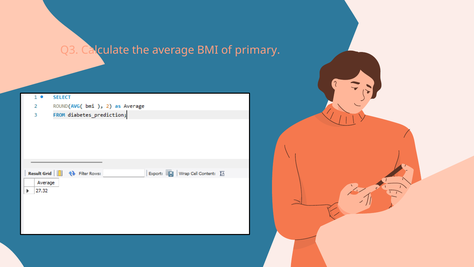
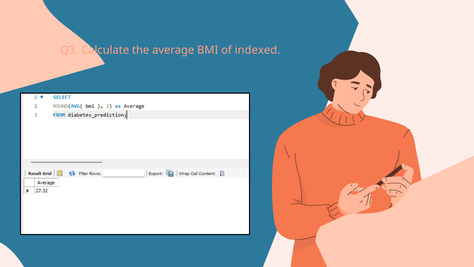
primary: primary -> indexed
